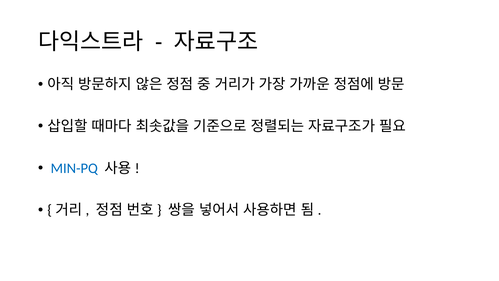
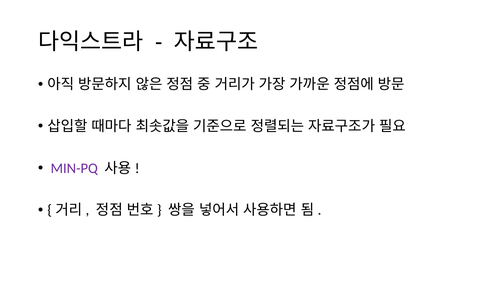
MIN-PQ colour: blue -> purple
